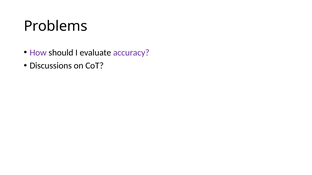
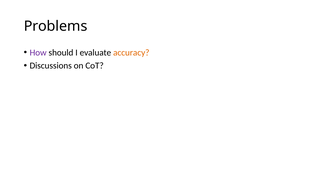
accuracy colour: purple -> orange
